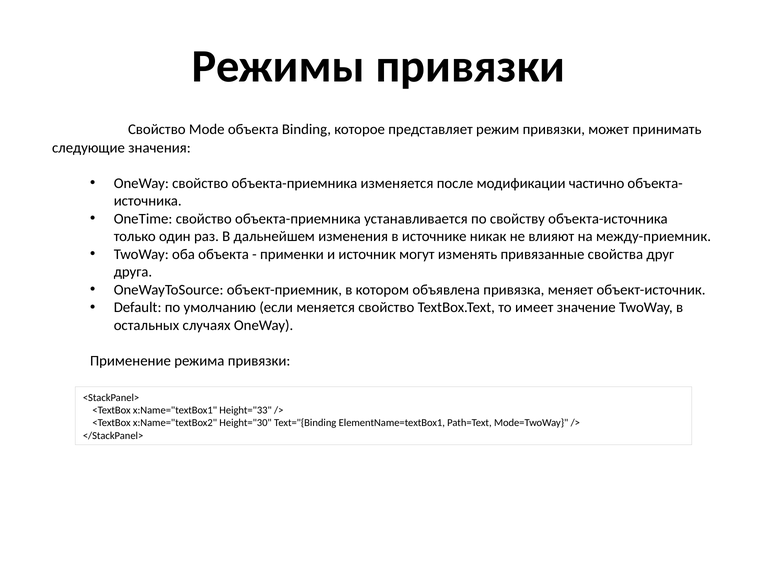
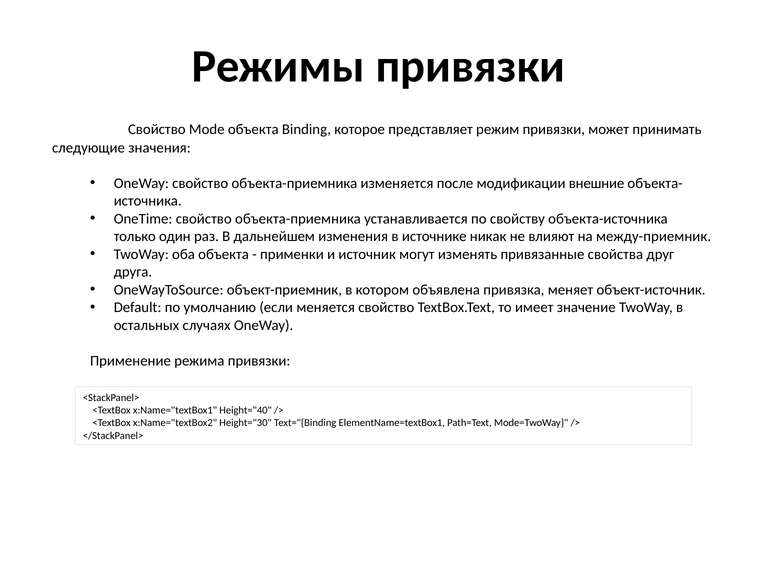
частично: частично -> внешние
Height="33: Height="33 -> Height="40
